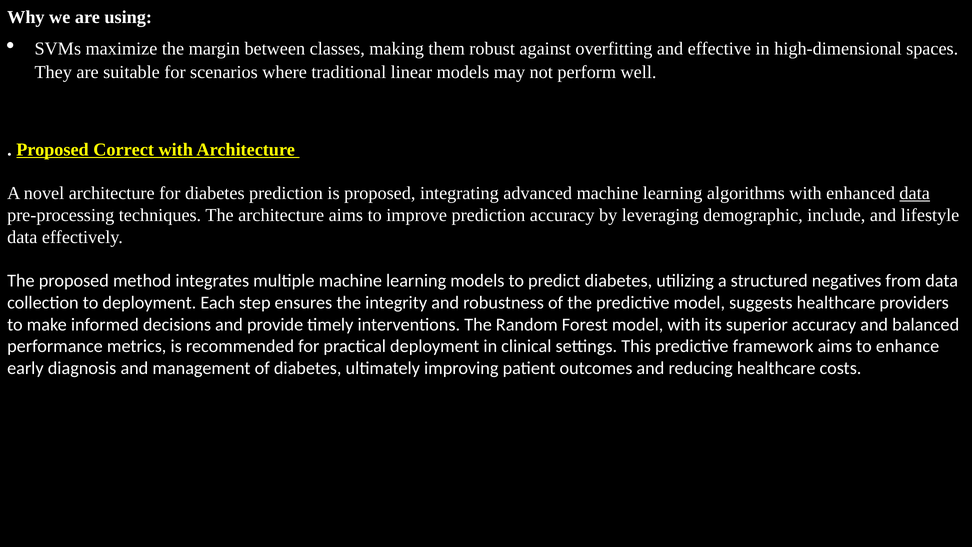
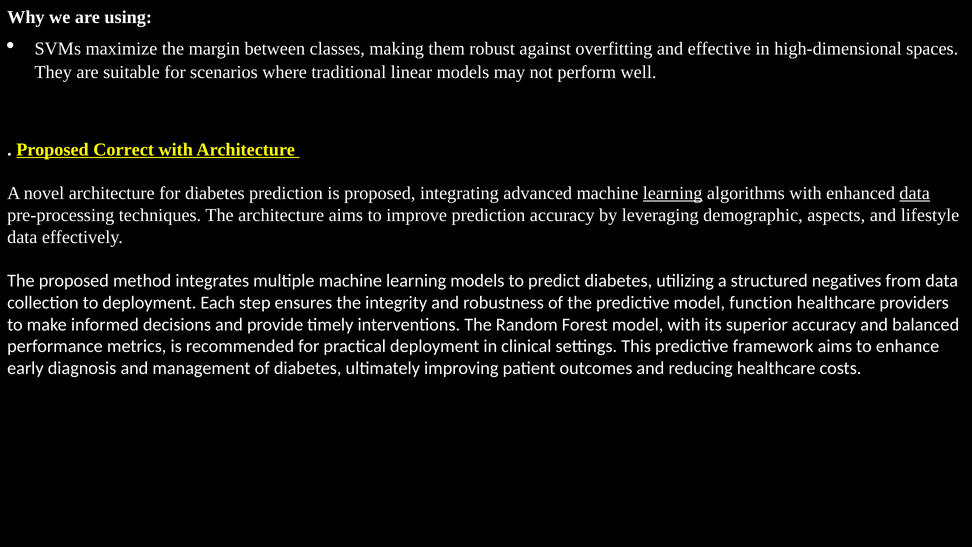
learning at (673, 193) underline: none -> present
include: include -> aspects
suggests: suggests -> function
